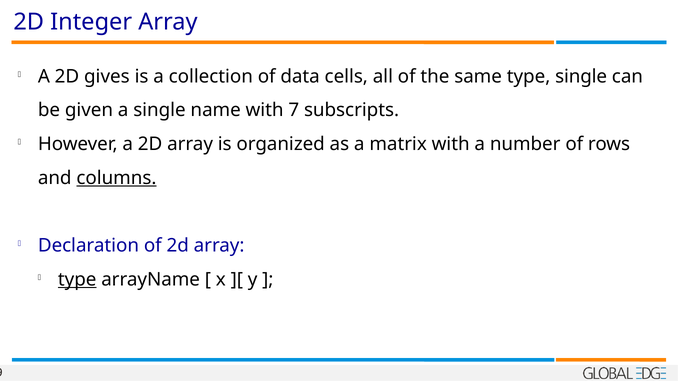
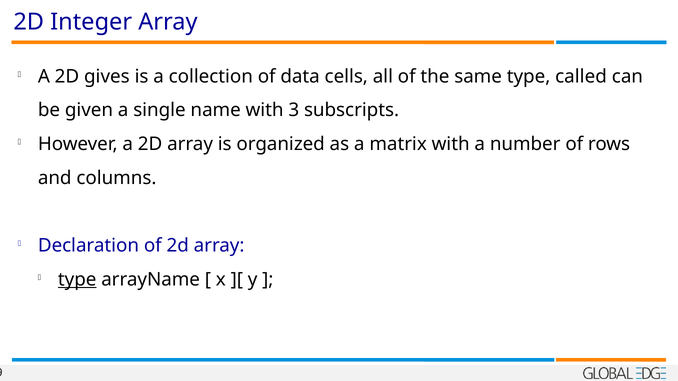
type single: single -> called
7: 7 -> 3
columns underline: present -> none
